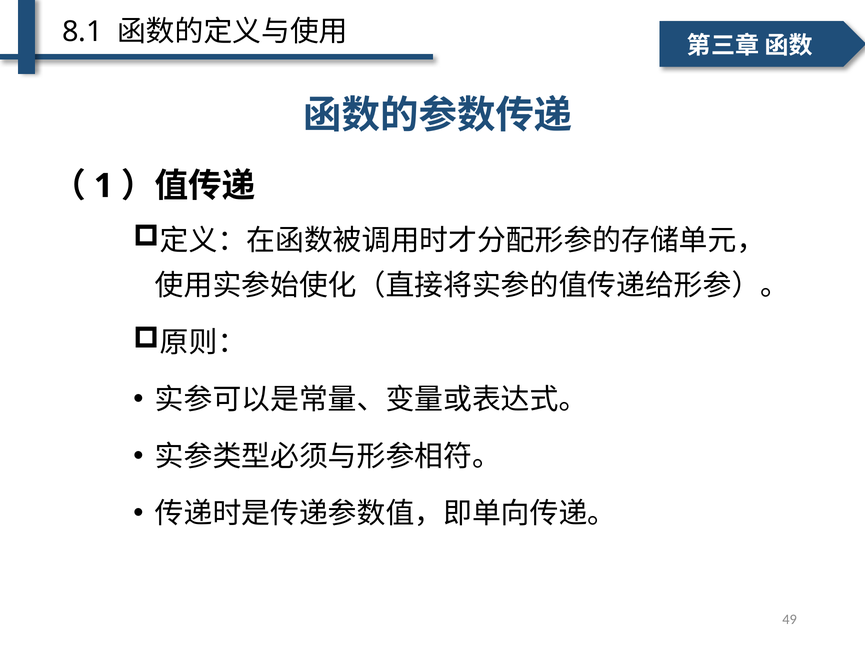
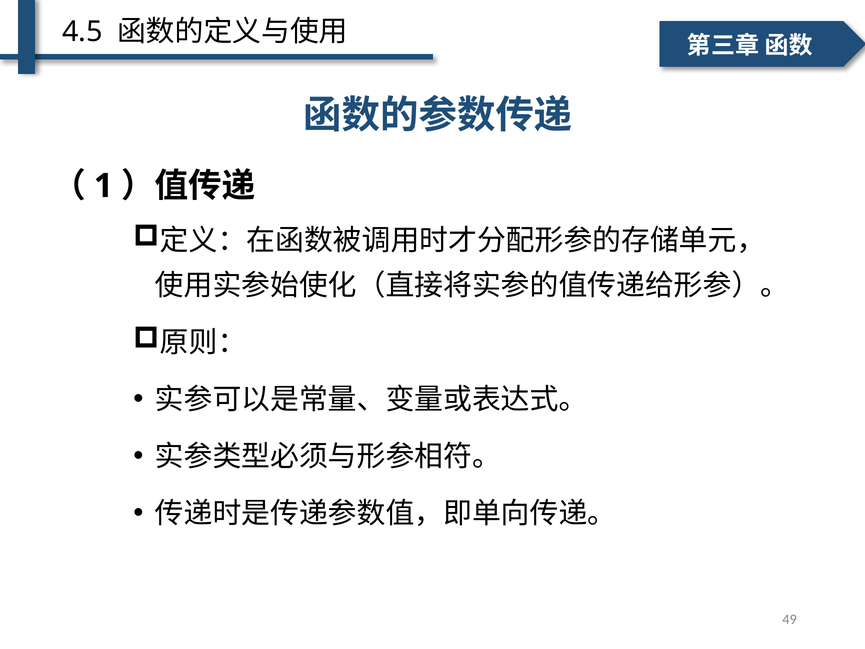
8.1: 8.1 -> 4.5
